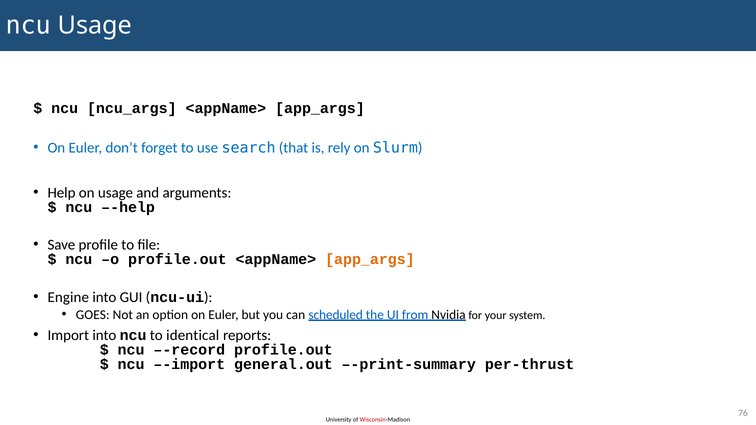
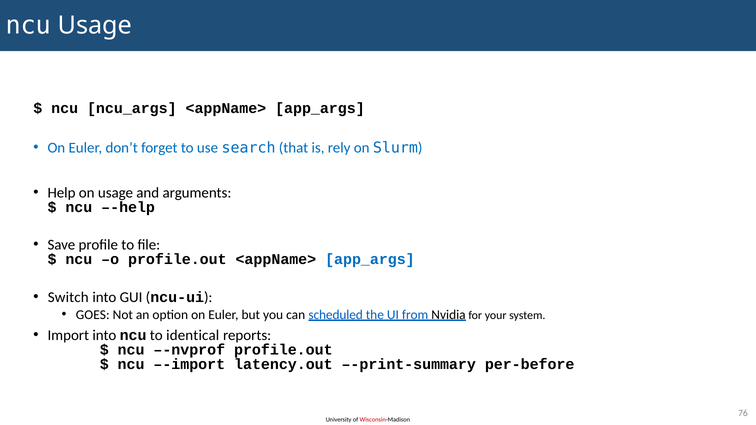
app_args at (370, 259) colour: orange -> blue
Engine: Engine -> Switch
–-record: –-record -> –-nvprof
general.out: general.out -> latency.out
per-thrust: per-thrust -> per-before
